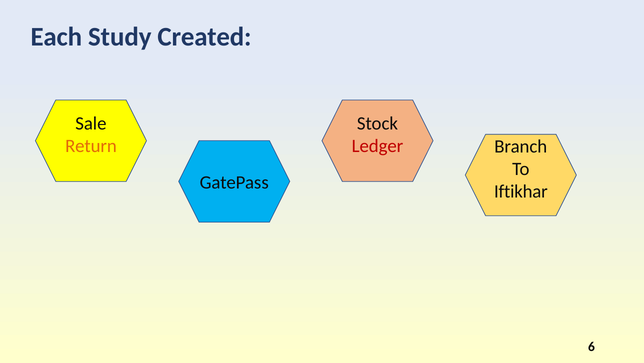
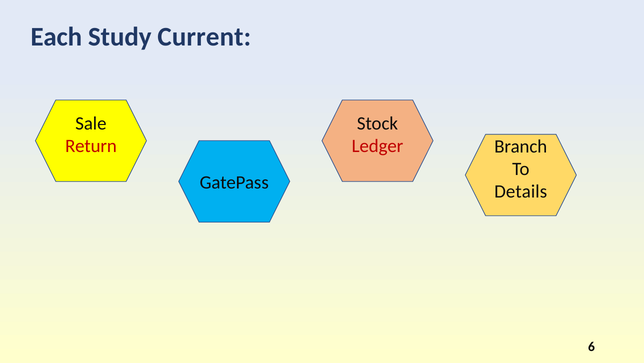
Created: Created -> Current
Return colour: orange -> red
Iftikhar: Iftikhar -> Details
